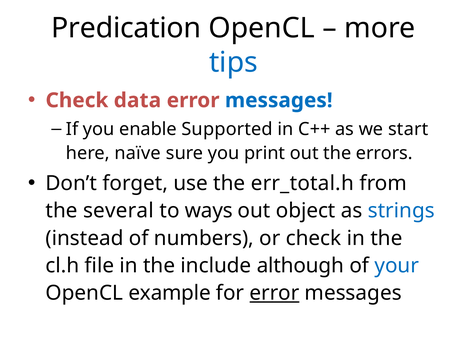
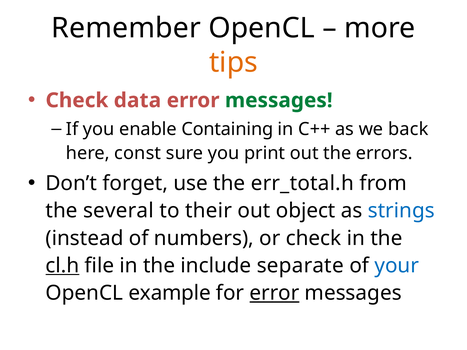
Predication: Predication -> Remember
tips colour: blue -> orange
messages at (279, 100) colour: blue -> green
Supported: Supported -> Containing
start: start -> back
naïve: naïve -> const
ways: ways -> their
cl.h underline: none -> present
although: although -> separate
